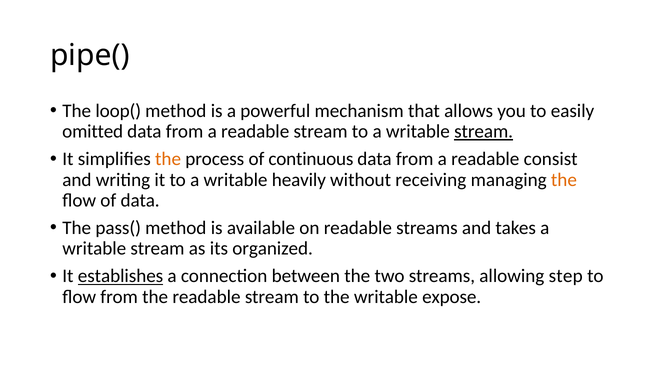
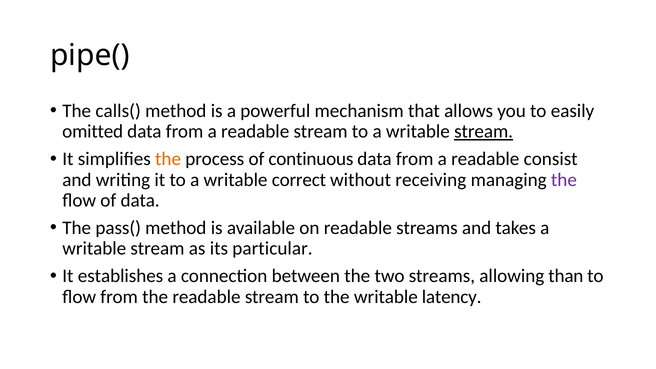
loop(: loop( -> calls(
heavily: heavily -> correct
the at (564, 180) colour: orange -> purple
organized: organized -> particular
establishes underline: present -> none
step: step -> than
expose: expose -> latency
